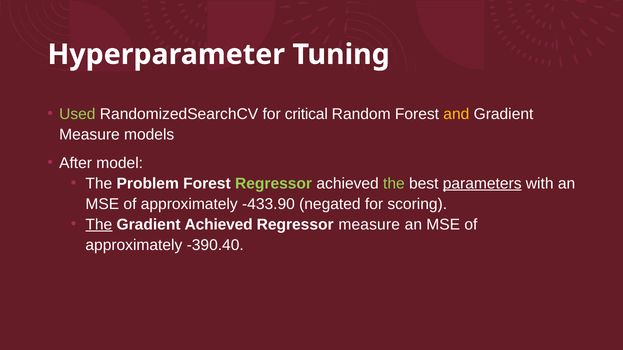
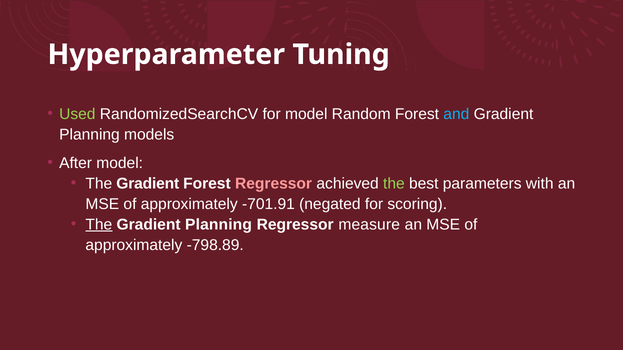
for critical: critical -> model
and colour: yellow -> light blue
Measure at (89, 135): Measure -> Planning
Problem at (148, 184): Problem -> Gradient
Regressor at (274, 184) colour: light green -> pink
parameters underline: present -> none
-433.90: -433.90 -> -701.91
Achieved at (219, 225): Achieved -> Planning
-390.40: -390.40 -> -798.89
